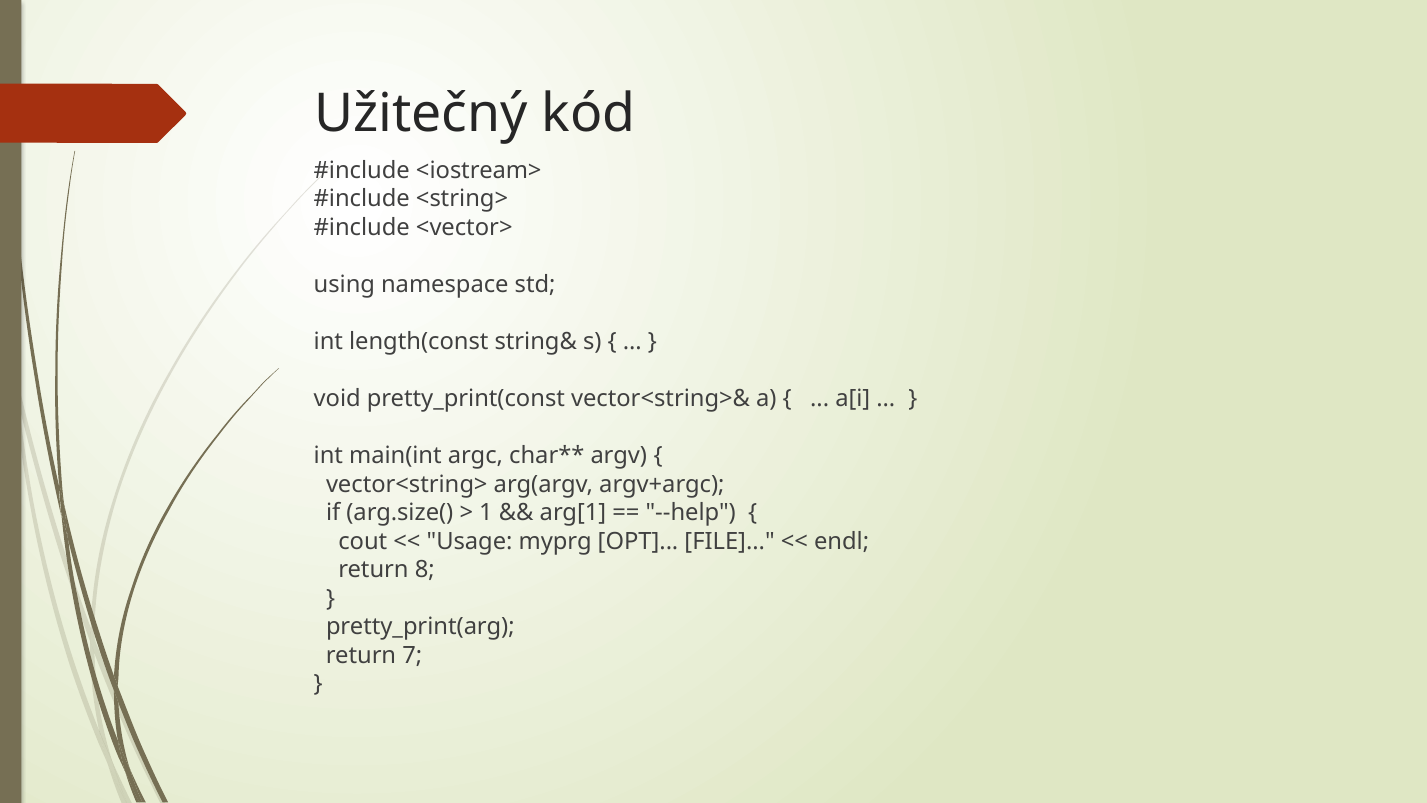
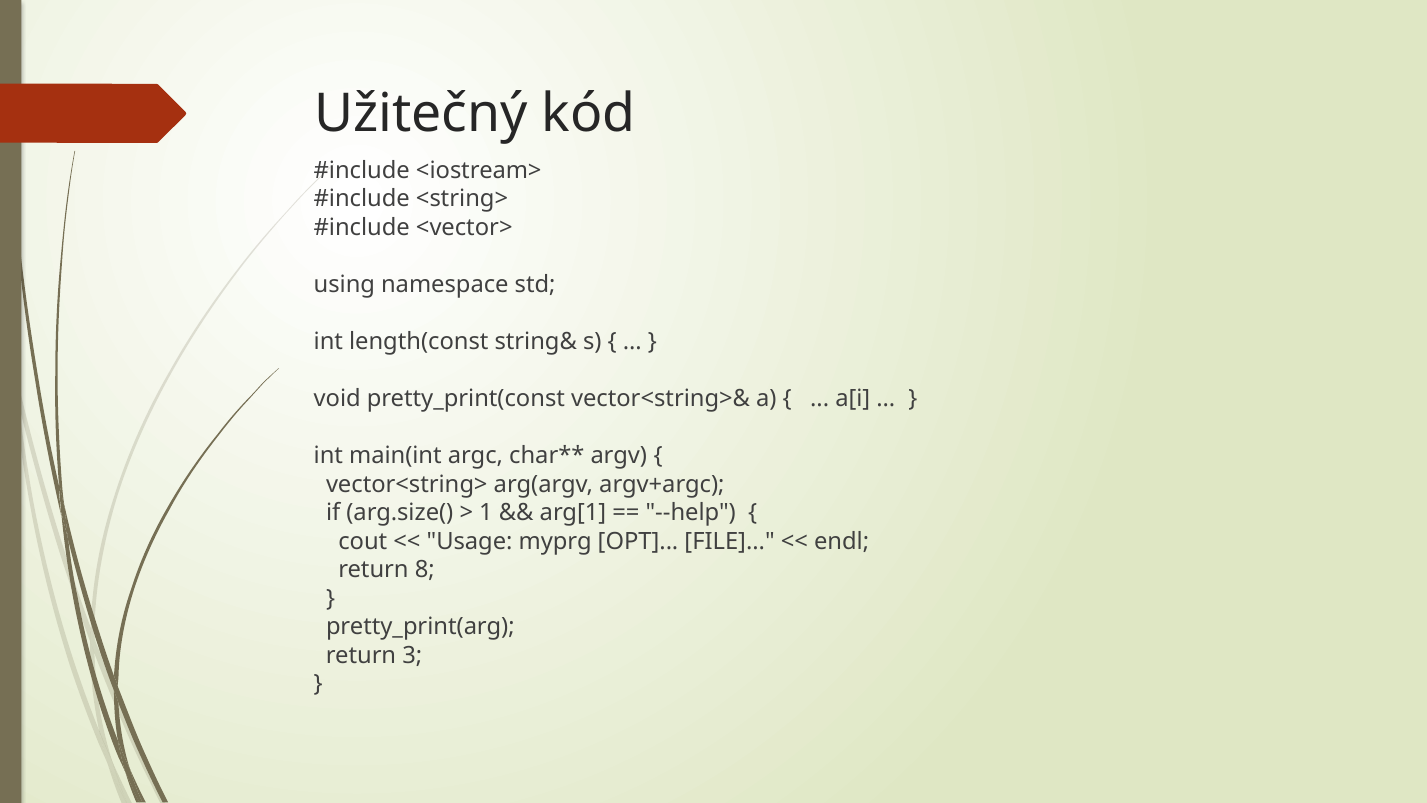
7: 7 -> 3
